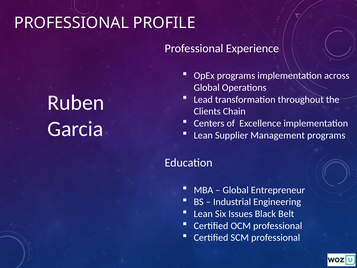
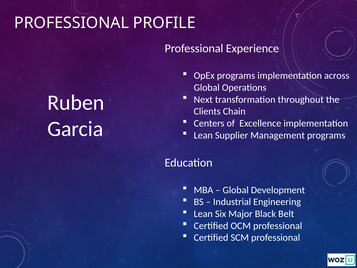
Lead: Lead -> Next
Entrepreneur: Entrepreneur -> Development
Issues: Issues -> Major
